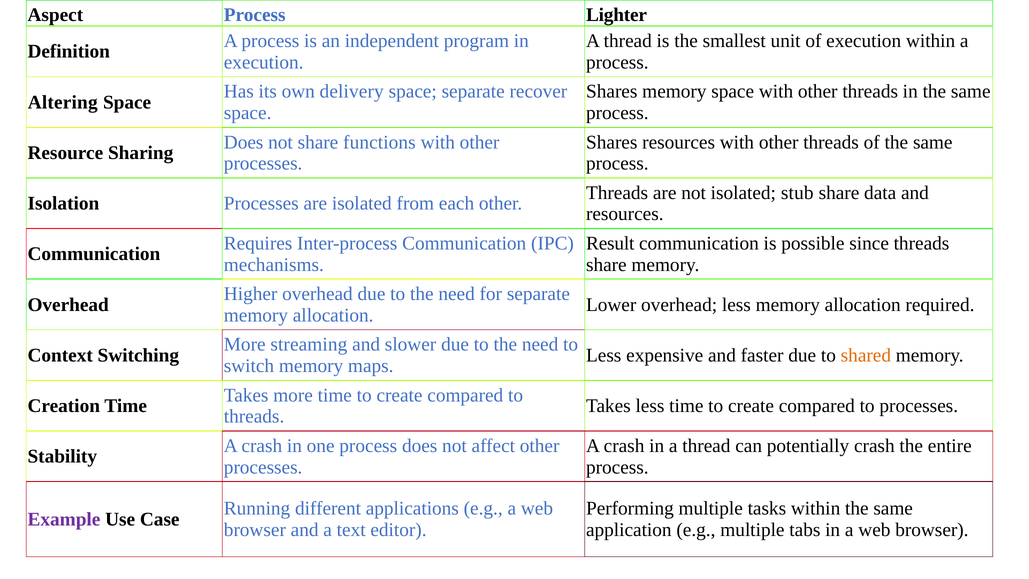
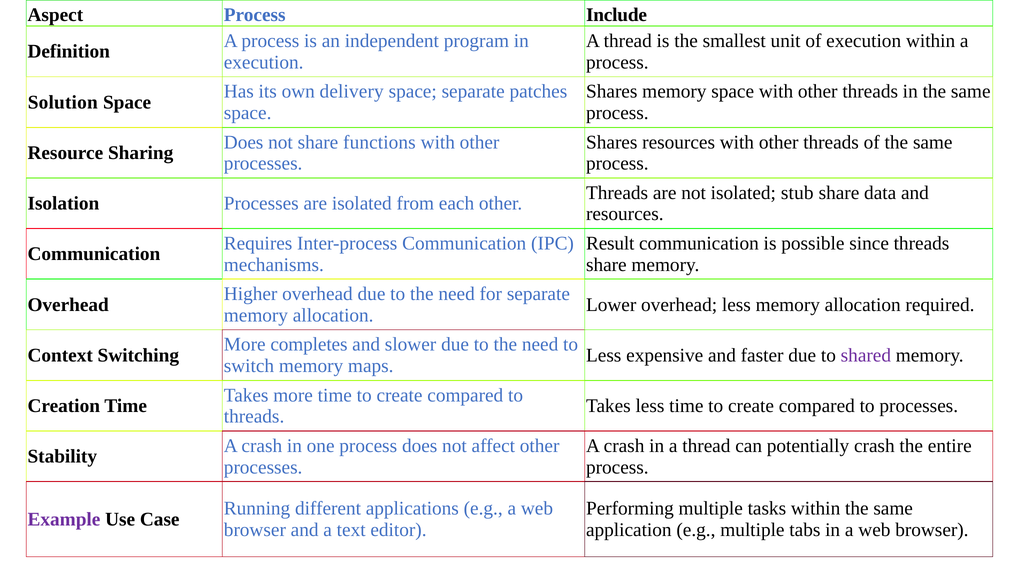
Lighter: Lighter -> Include
recover: recover -> patches
Altering: Altering -> Solution
streaming: streaming -> completes
shared colour: orange -> purple
